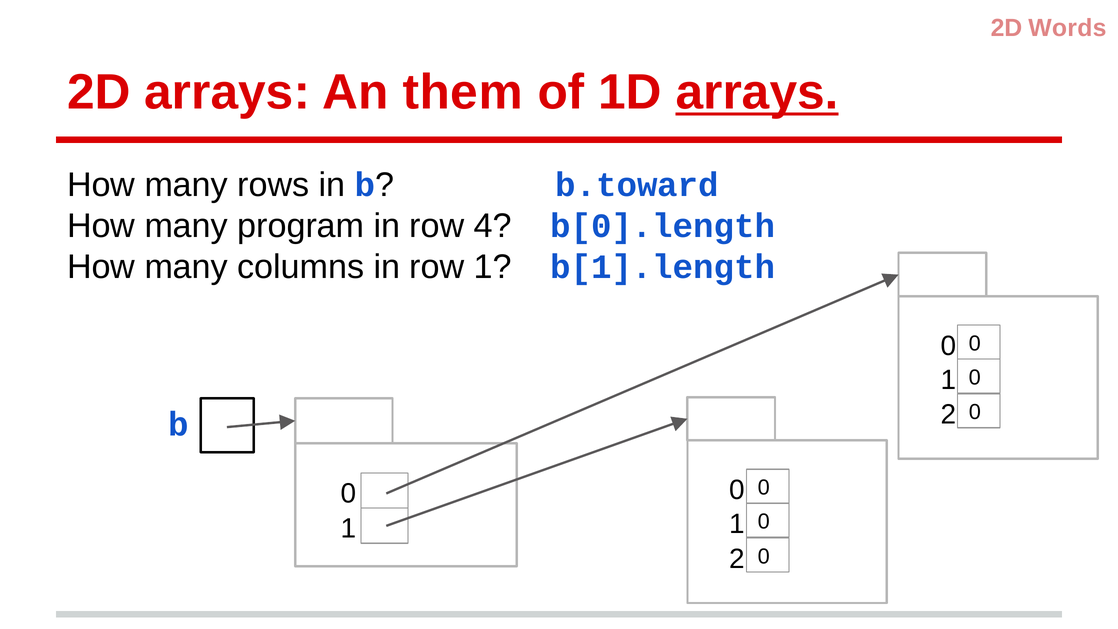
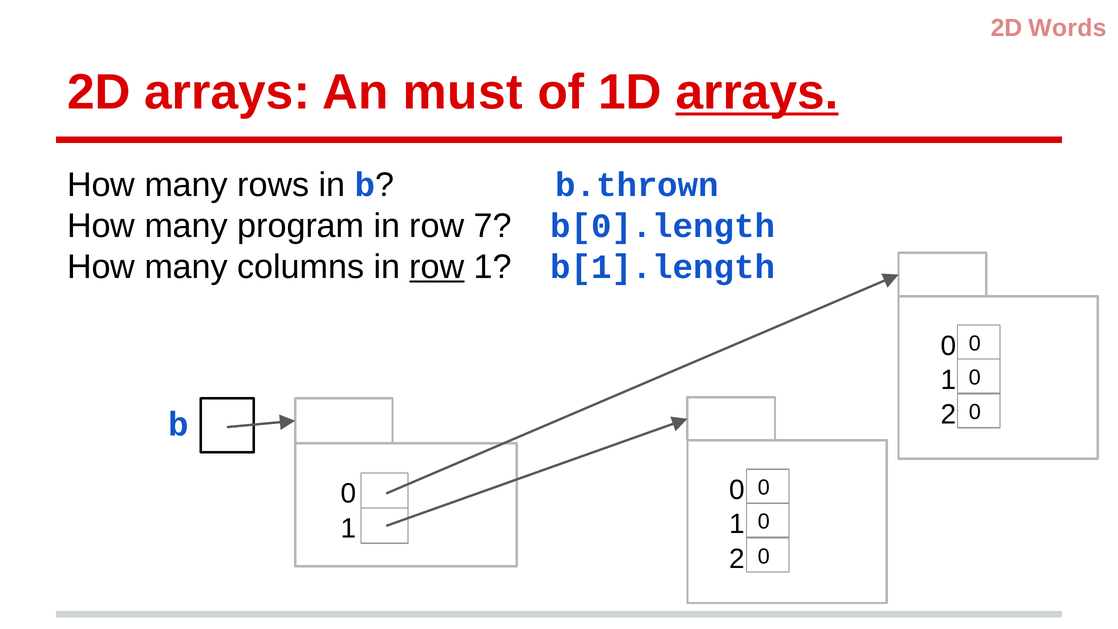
them: them -> must
b.toward: b.toward -> b.thrown
4: 4 -> 7
row at (437, 267) underline: none -> present
